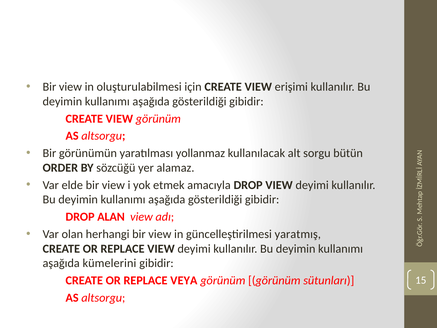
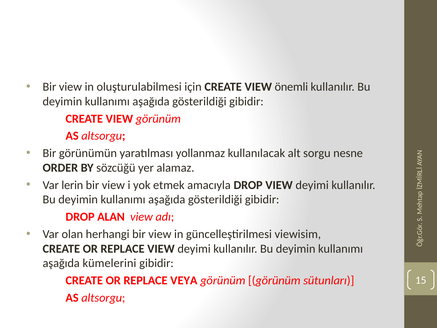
erişimi: erişimi -> önemli
bütün: bütün -> nesne
elde: elde -> lerin
yaratmış: yaratmış -> viewisim
